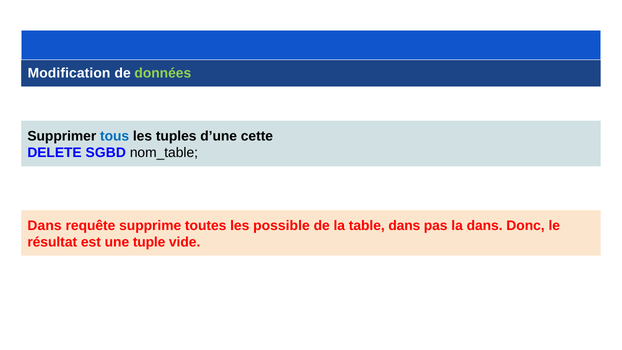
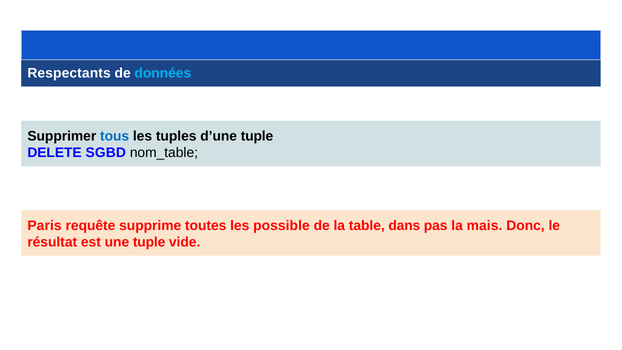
Modification: Modification -> Respectants
données colour: light green -> light blue
d’une cette: cette -> tuple
Dans at (45, 226): Dans -> Paris
la dans: dans -> mais
